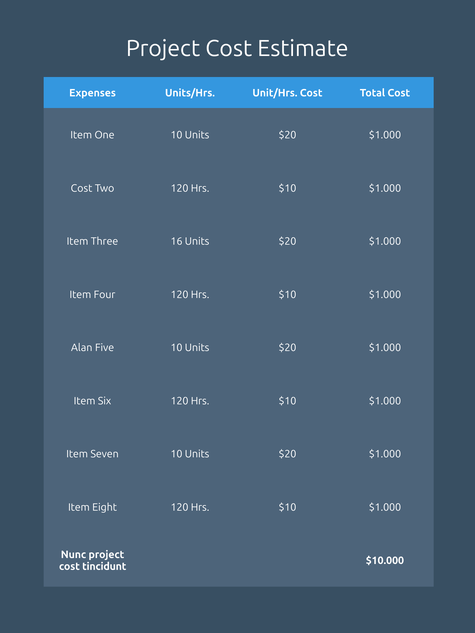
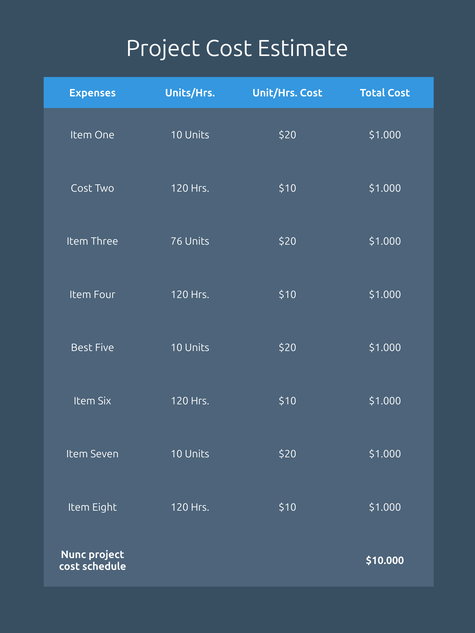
16: 16 -> 76
Alan: Alan -> Best
tincidunt: tincidunt -> schedule
